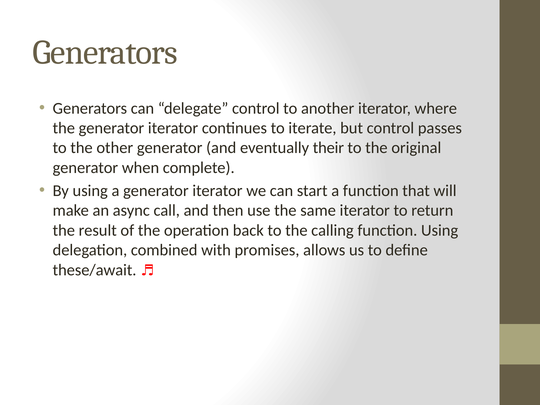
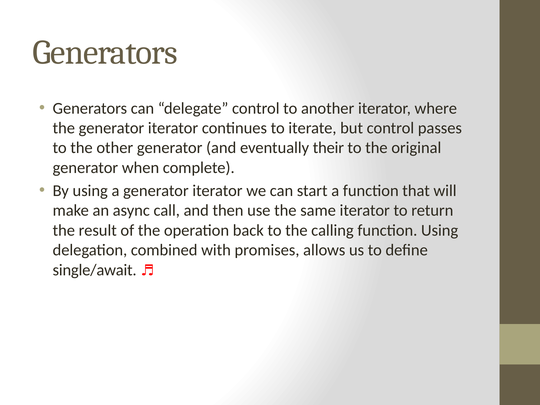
these/await: these/await -> single/await
